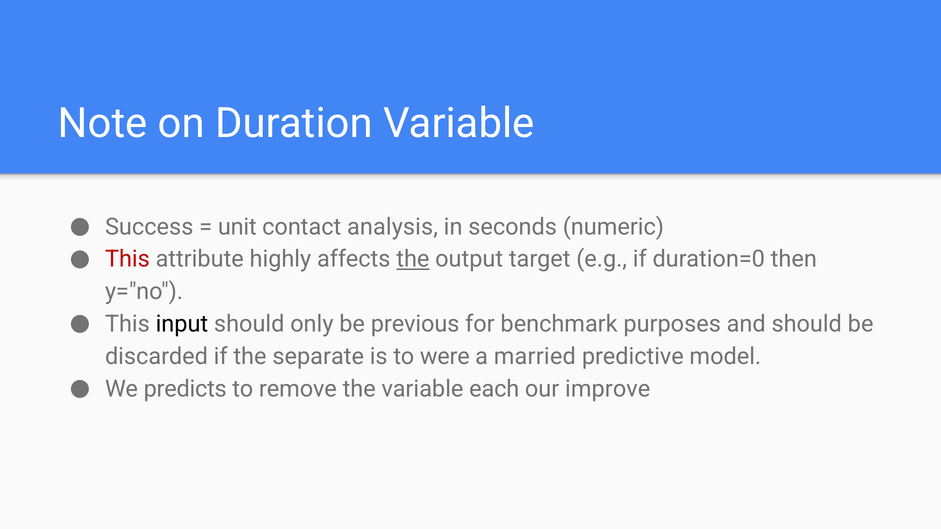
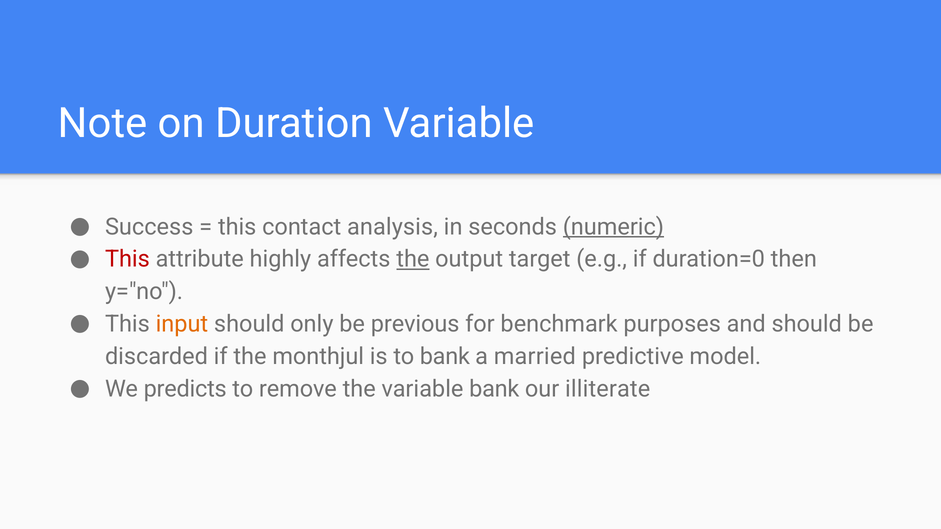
unit at (237, 227): unit -> this
numeric underline: none -> present
input colour: black -> orange
separate: separate -> monthjul
to were: were -> bank
variable each: each -> bank
improve: improve -> illiterate
